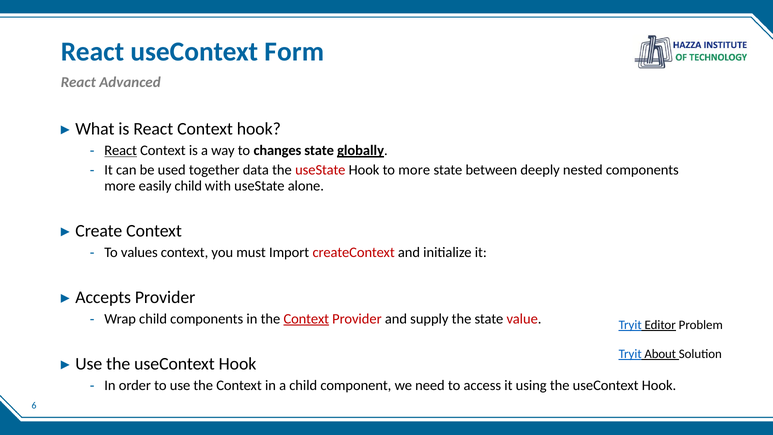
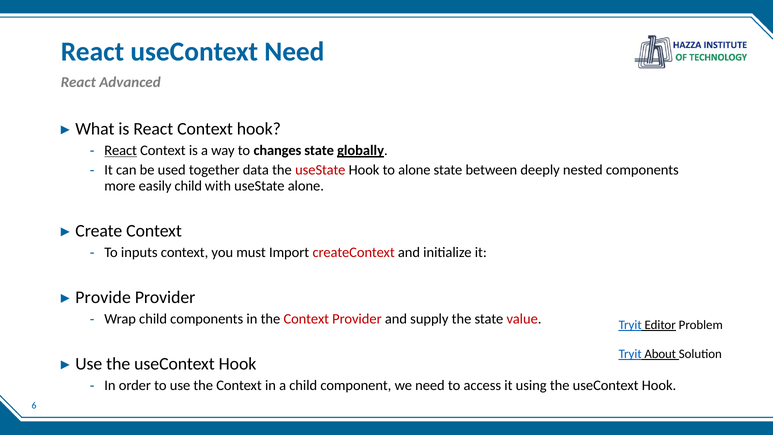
useContext Form: Form -> Need
to more: more -> alone
values: values -> inputs
Accepts: Accepts -> Provide
Context at (306, 319) underline: present -> none
